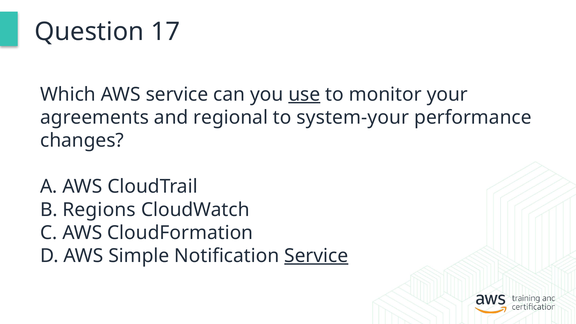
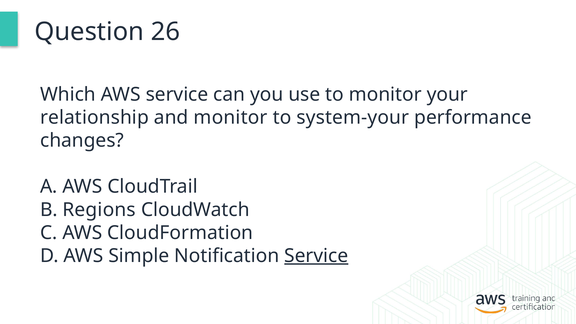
17: 17 -> 26
use underline: present -> none
agreements: agreements -> relationship
and regional: regional -> monitor
